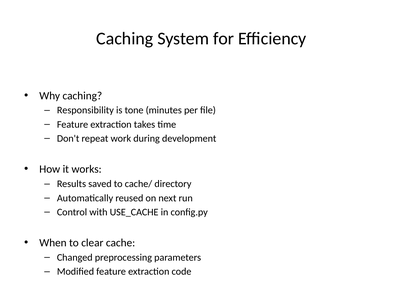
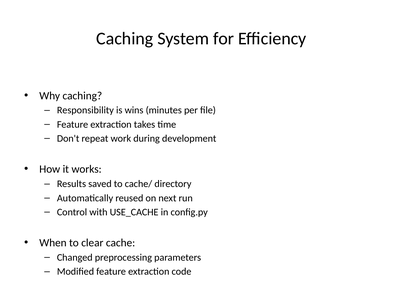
tone: tone -> wins
